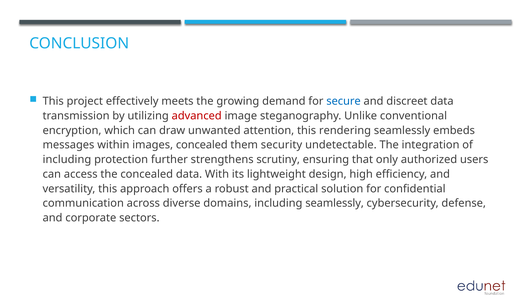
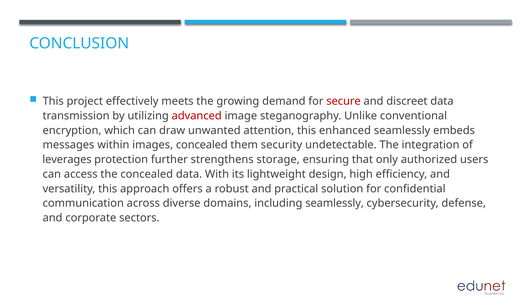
secure colour: blue -> red
rendering: rendering -> enhanced
including at (67, 160): including -> leverages
scrutiny: scrutiny -> storage
